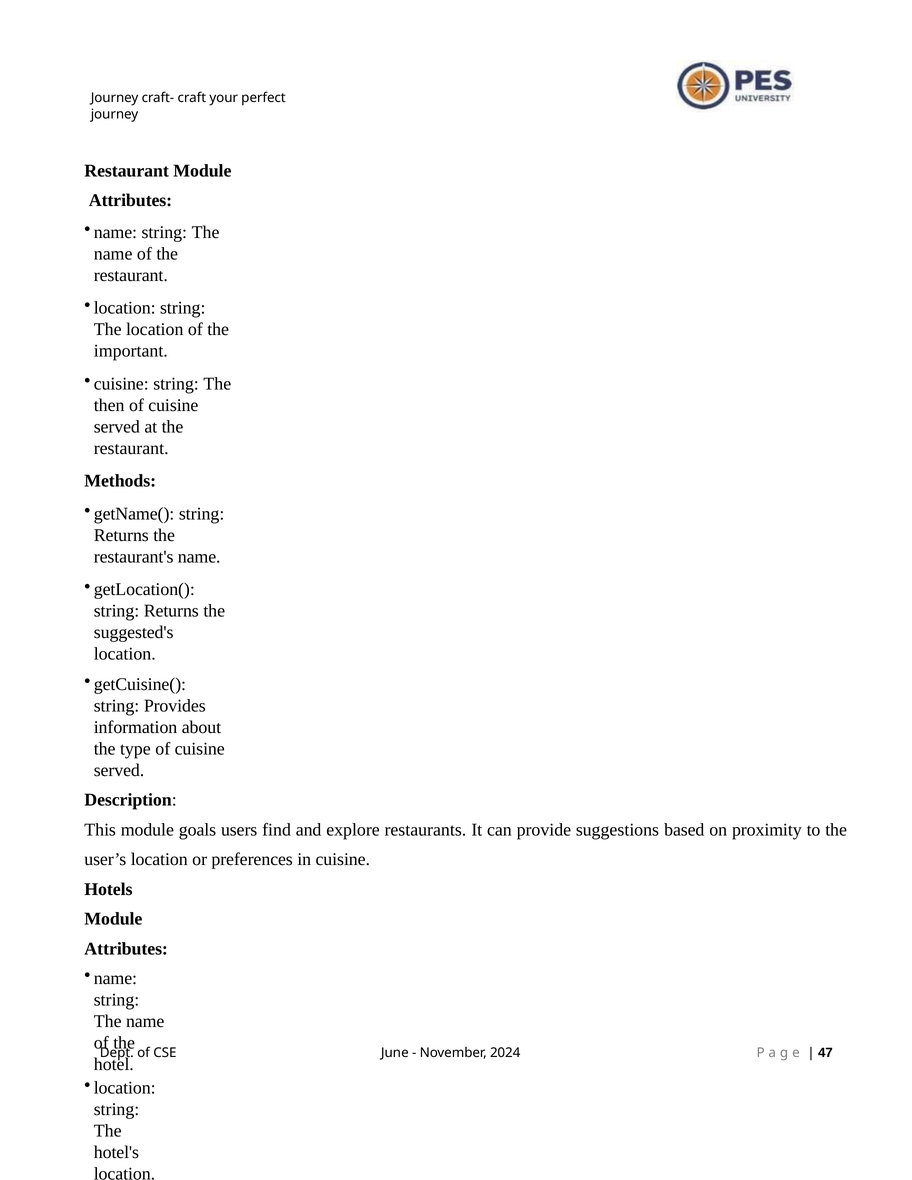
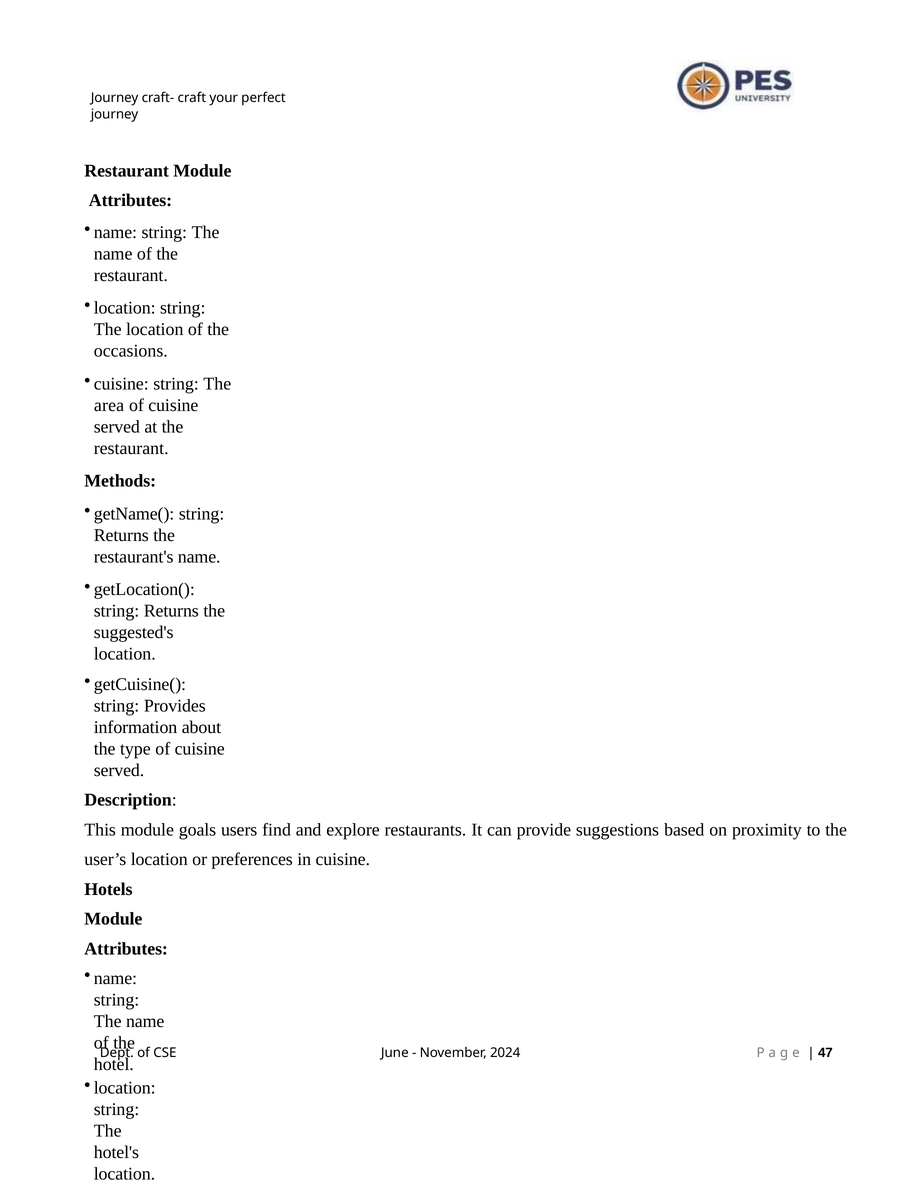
important: important -> occasions
then: then -> area
